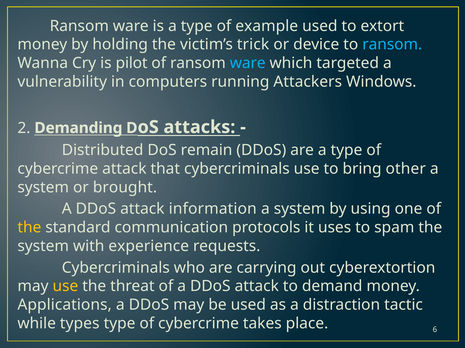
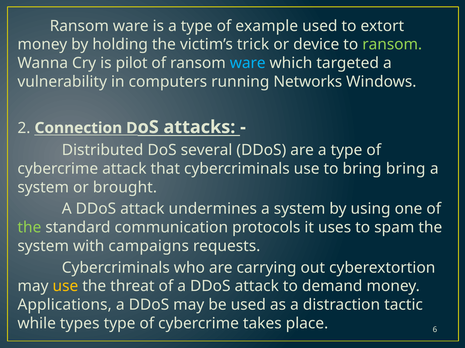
ransom at (392, 45) colour: light blue -> light green
Attackers: Attackers -> Networks
Demanding: Demanding -> Connection
remain: remain -> several
bring other: other -> bring
information: information -> undermines
the at (29, 228) colour: yellow -> light green
experience: experience -> campaigns
